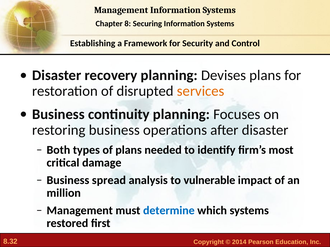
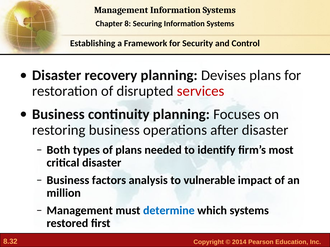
services colour: orange -> red
critical damage: damage -> disaster
spread: spread -> factors
